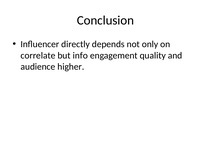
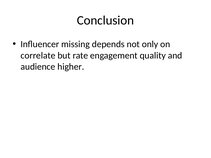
directly: directly -> missing
info: info -> rate
